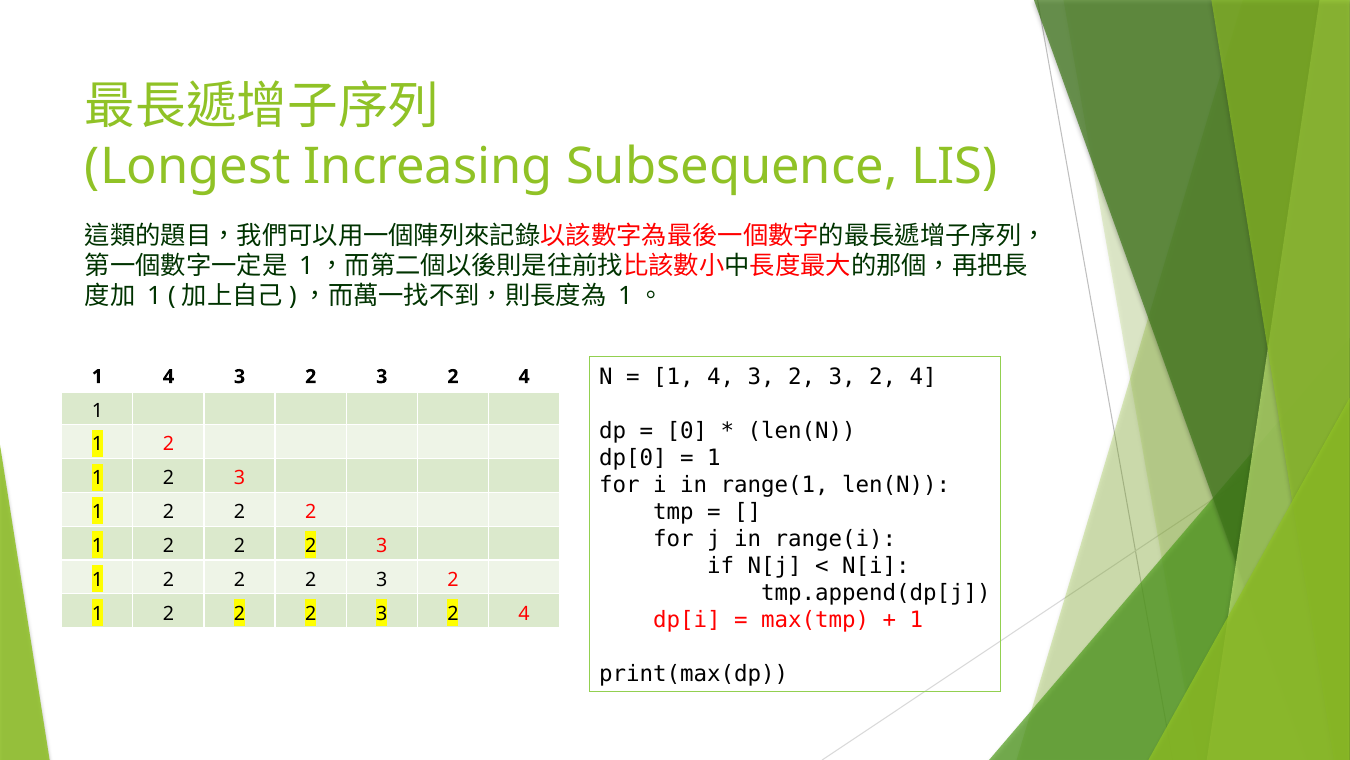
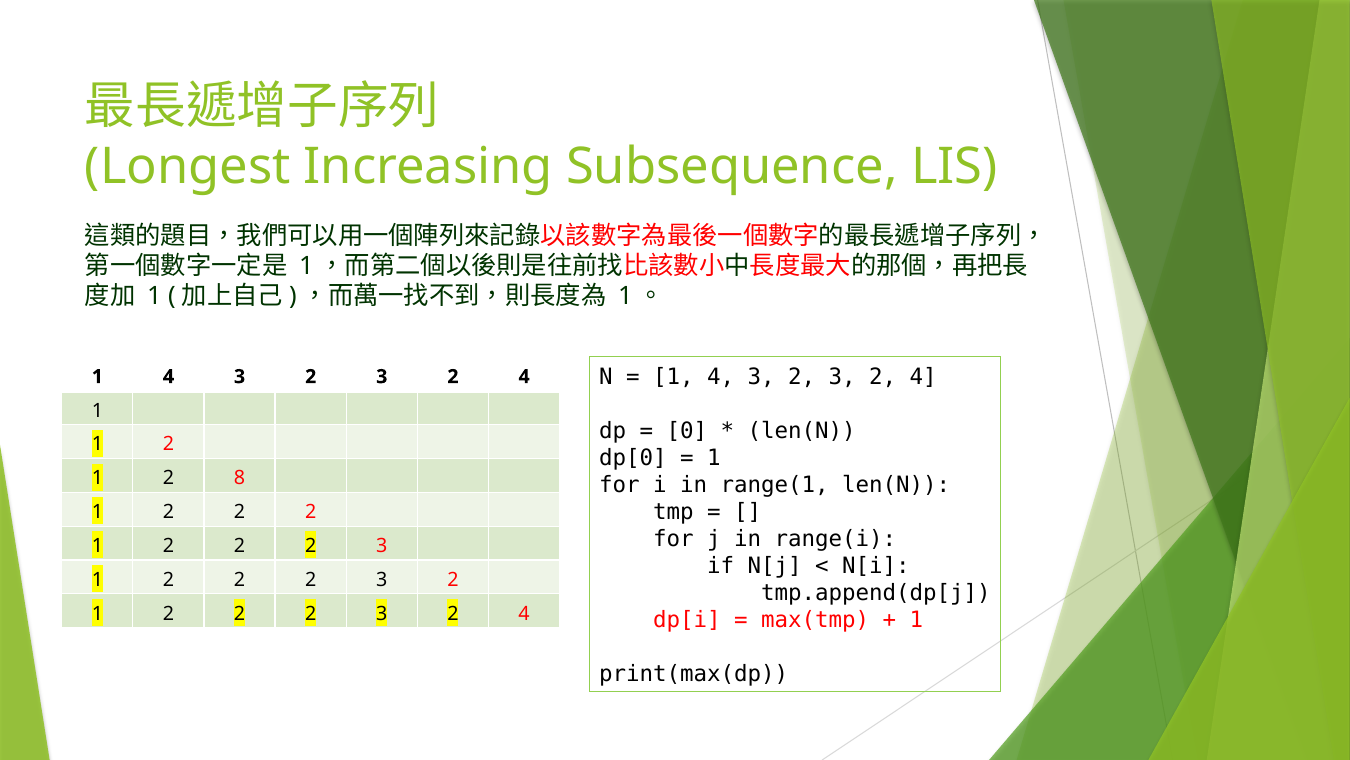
1 2 3: 3 -> 8
